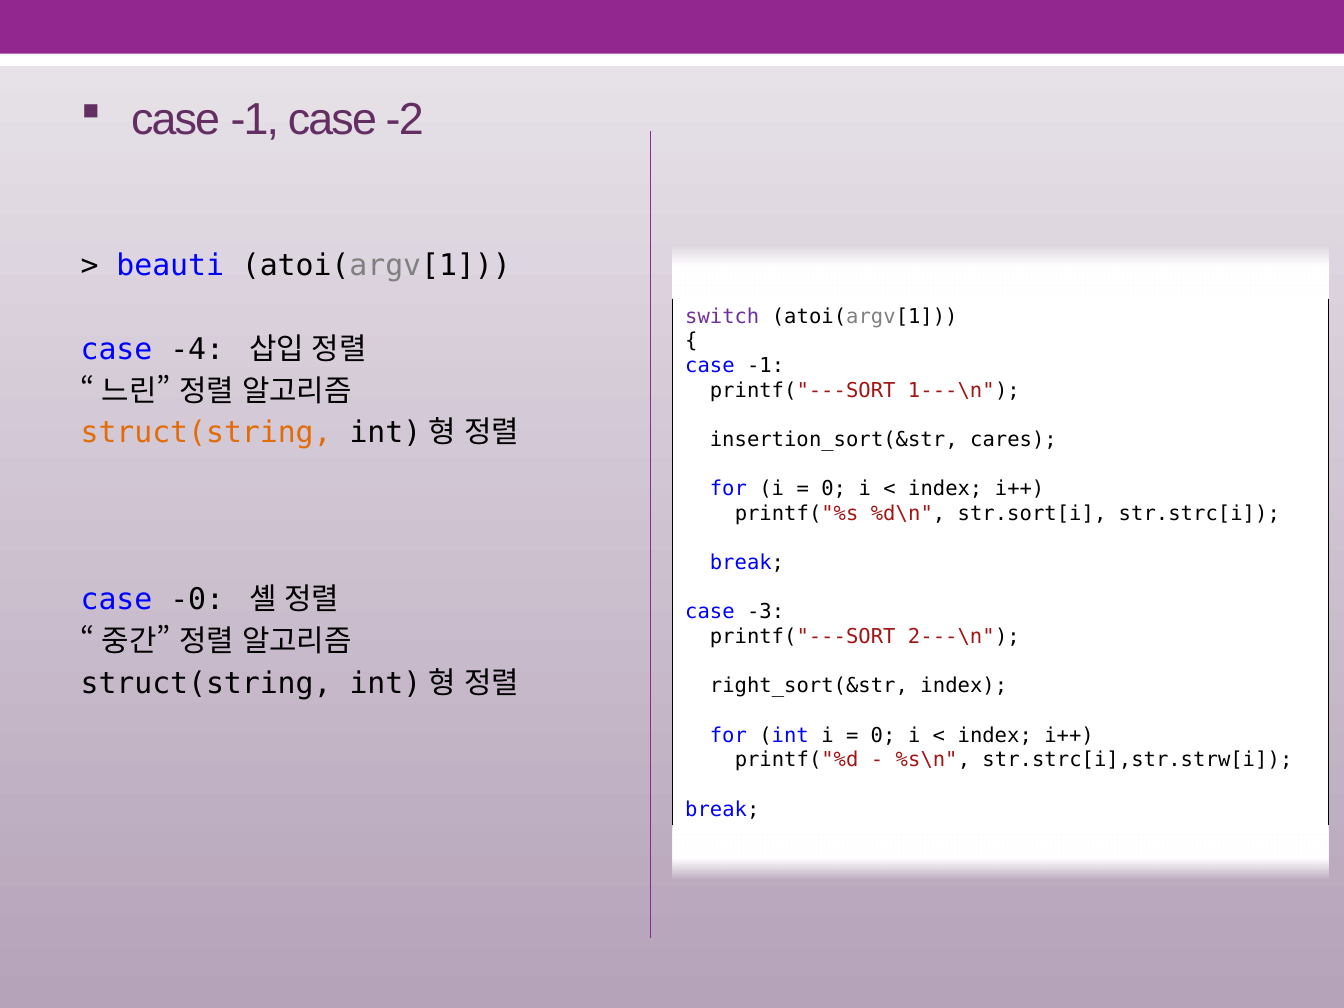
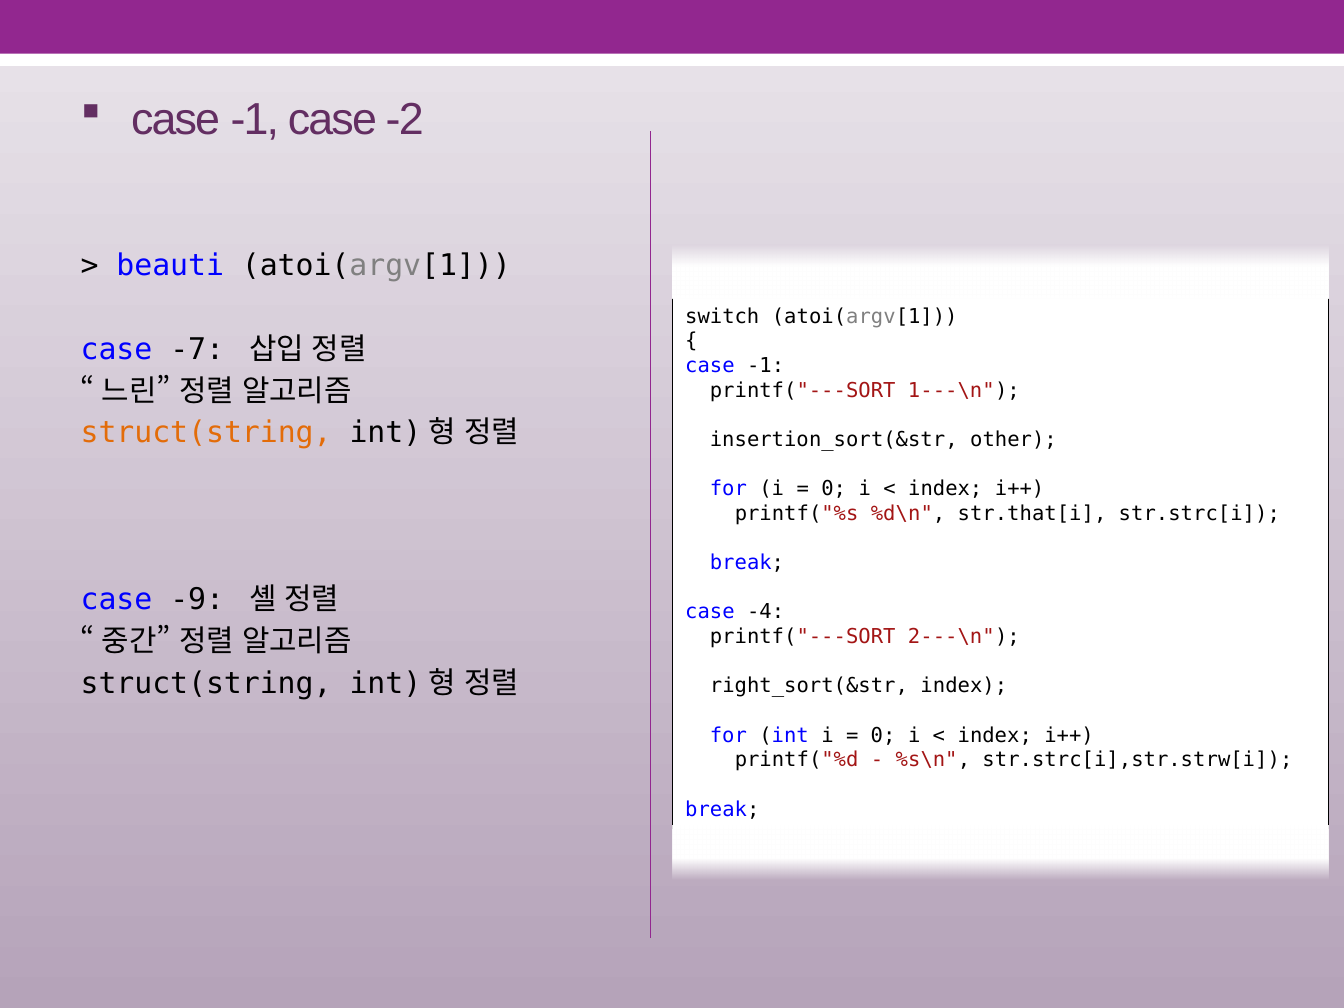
switch colour: purple -> black
-4: -4 -> -7
cares: cares -> other
str.sort[i: str.sort[i -> str.that[i
-0: -0 -> -9
-3: -3 -> -4
